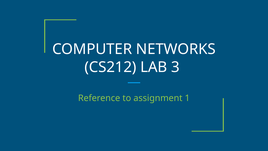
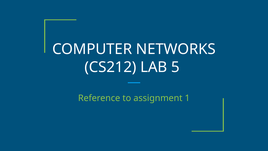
3: 3 -> 5
